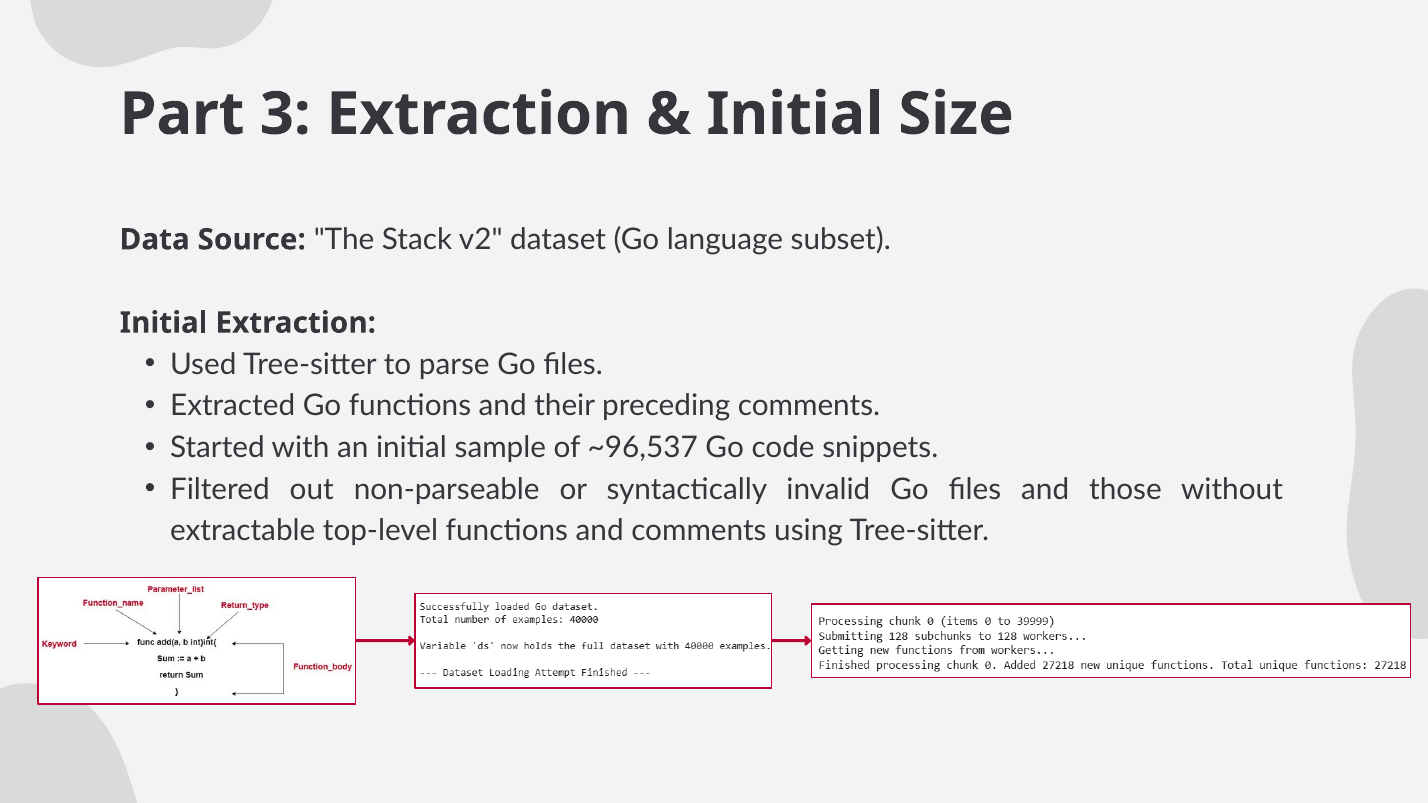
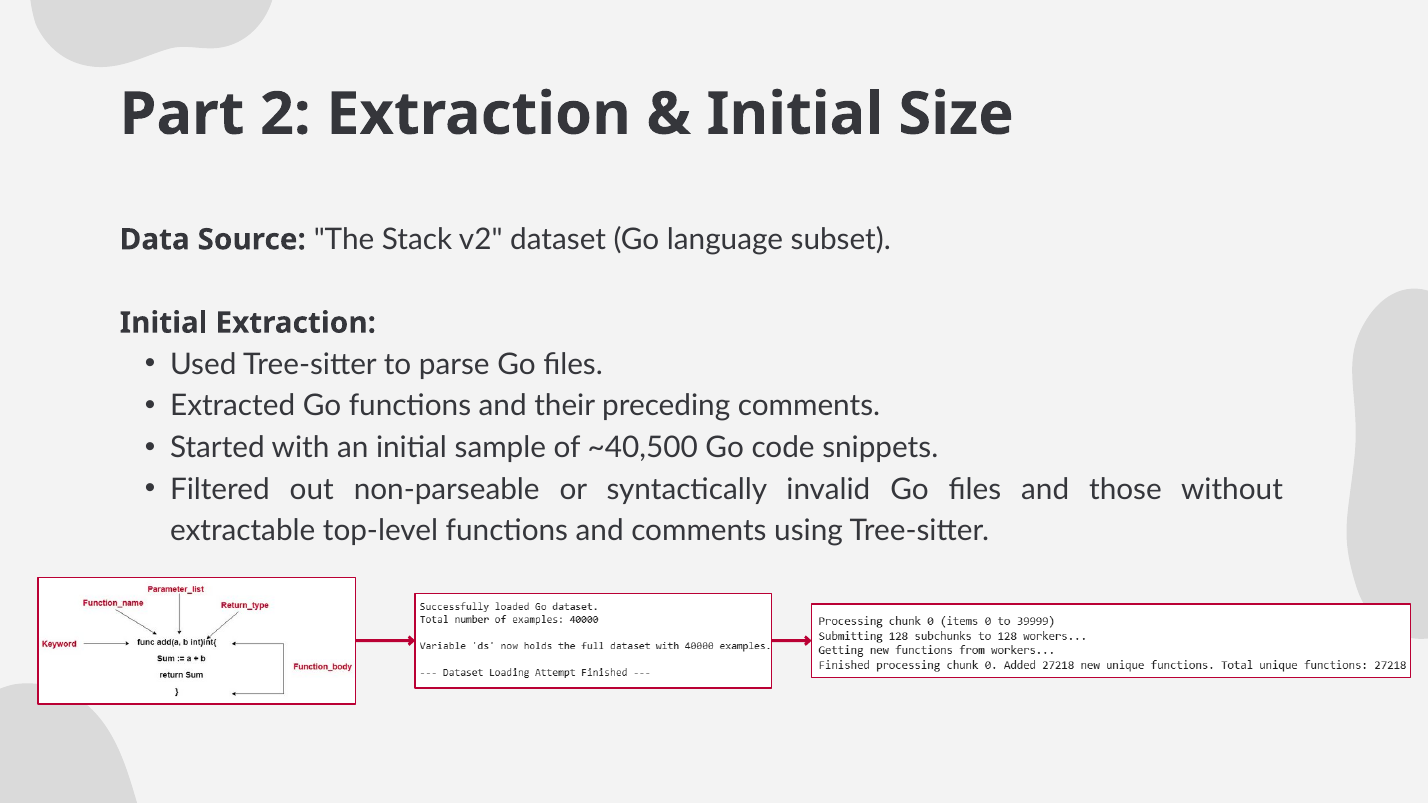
3: 3 -> 2
~96,537: ~96,537 -> ~40,500
